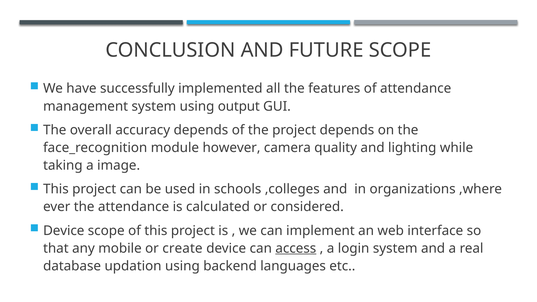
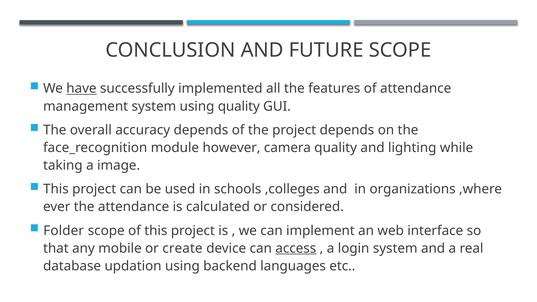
have underline: none -> present
using output: output -> quality
Device at (64, 231): Device -> Folder
